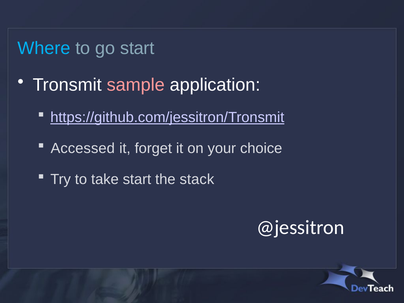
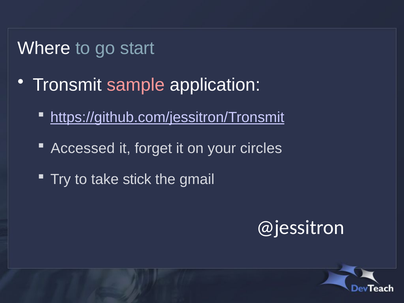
Where colour: light blue -> white
choice: choice -> circles
take start: start -> stick
stack: stack -> gmail
